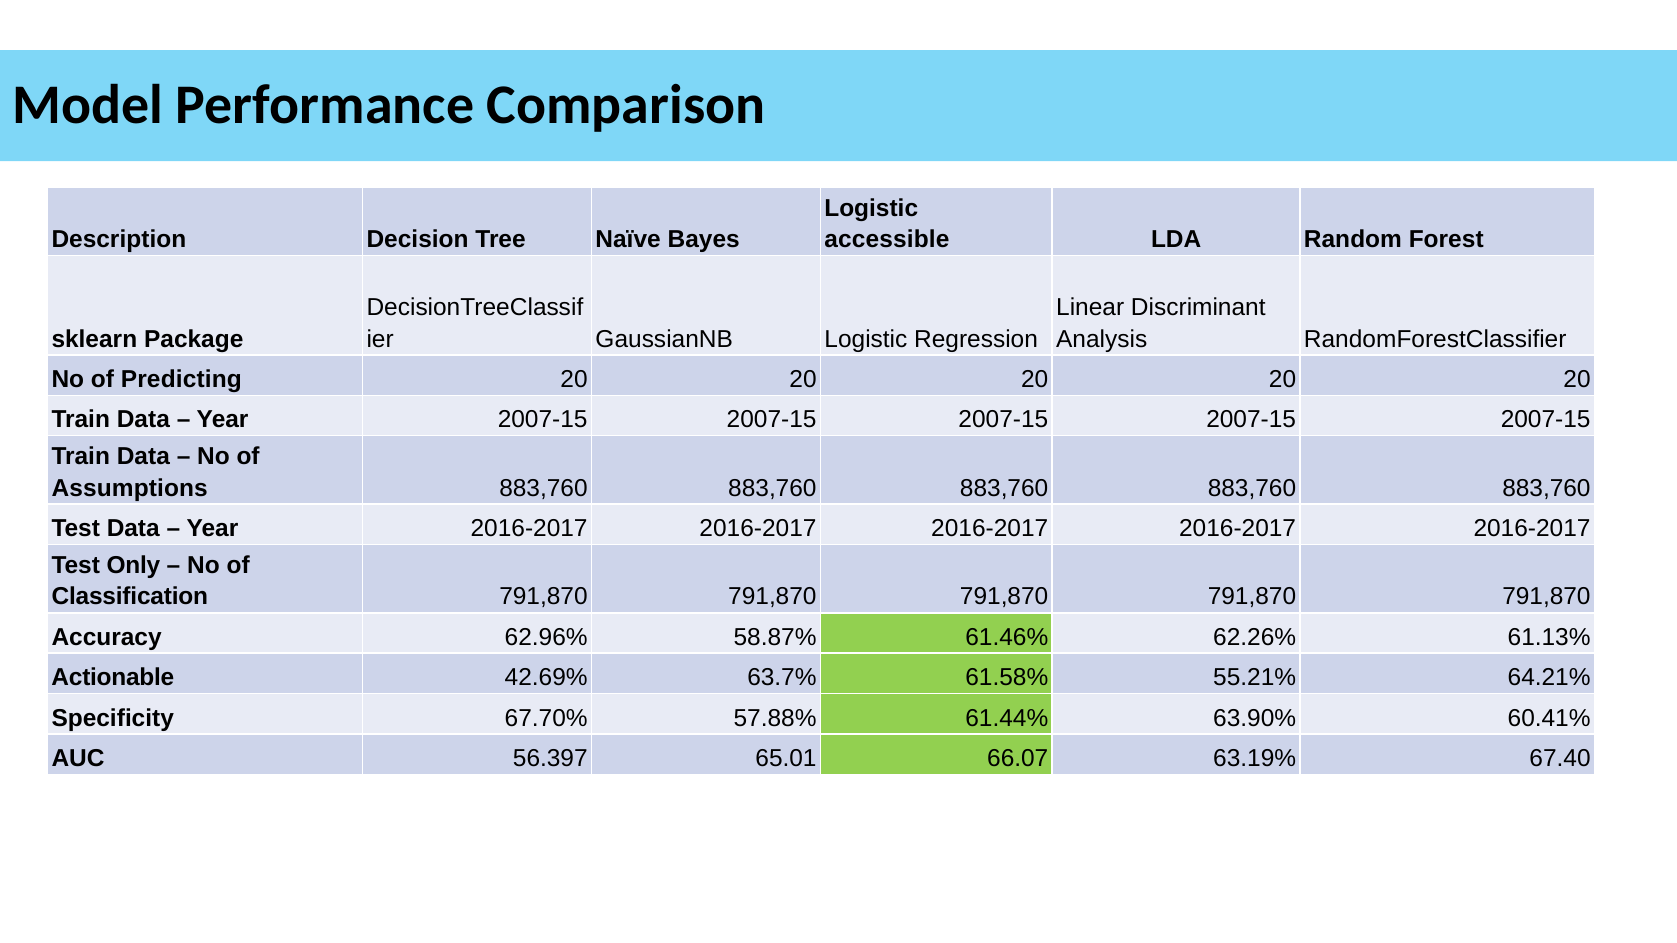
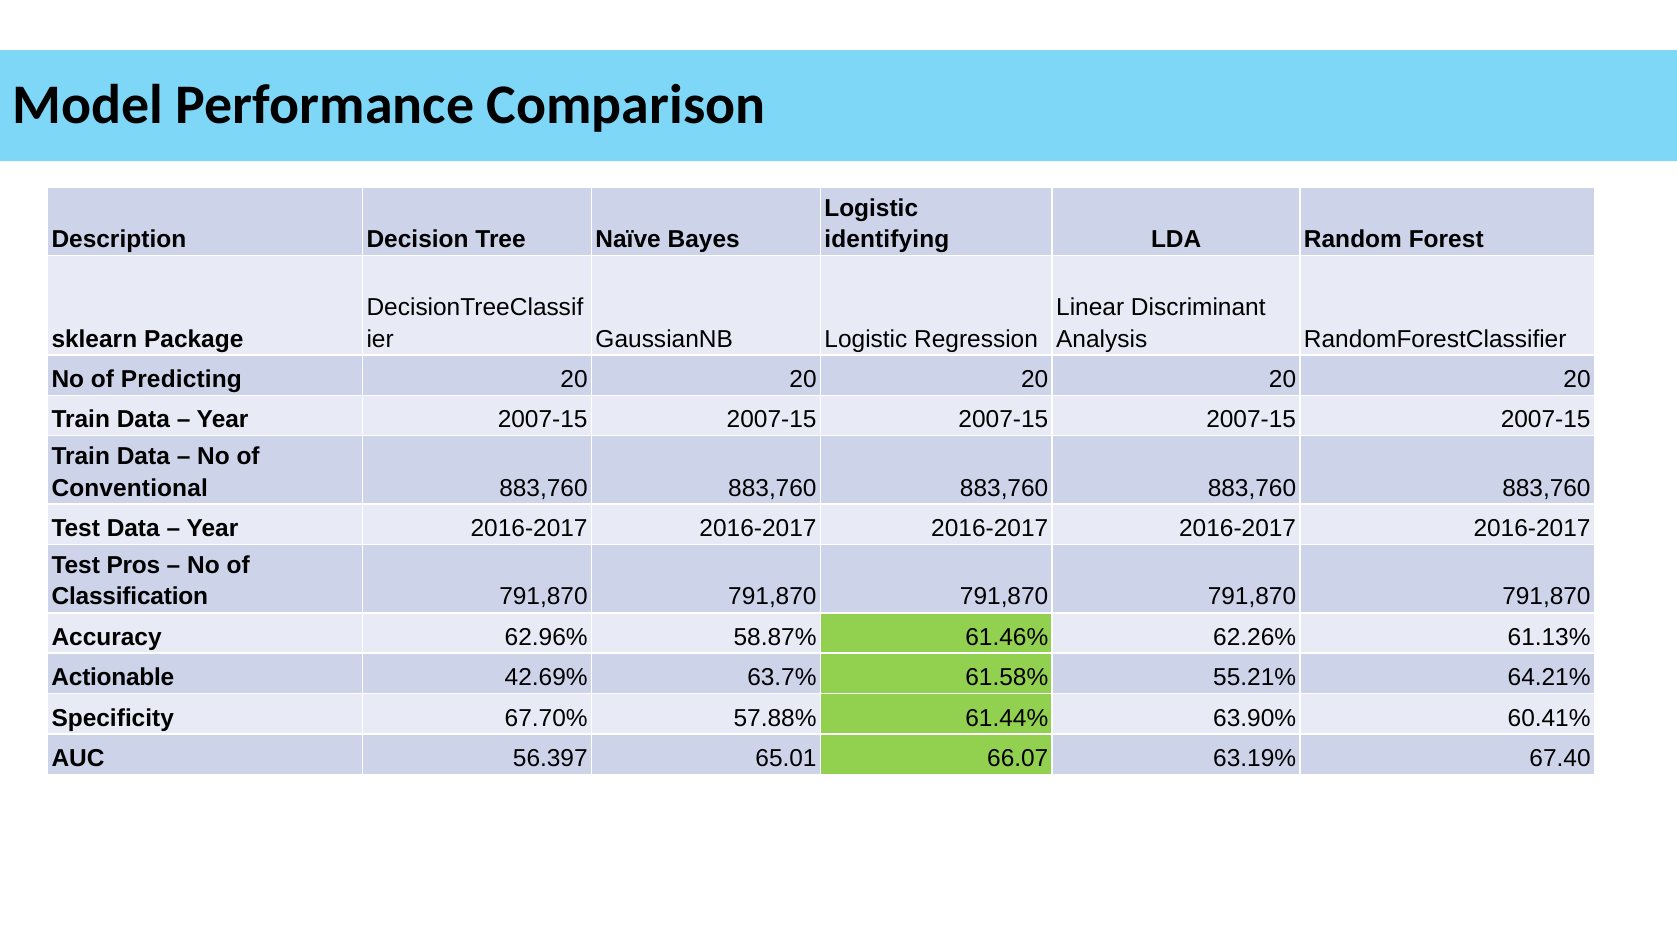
accessible: accessible -> identifying
Assumptions: Assumptions -> Conventional
Only: Only -> Pros
